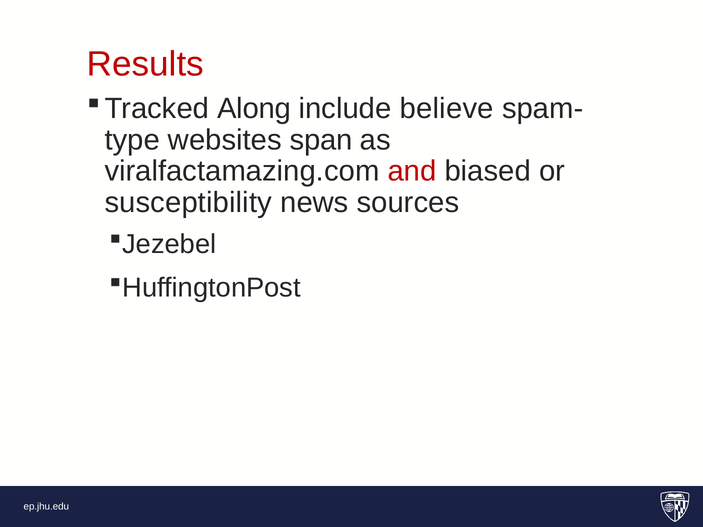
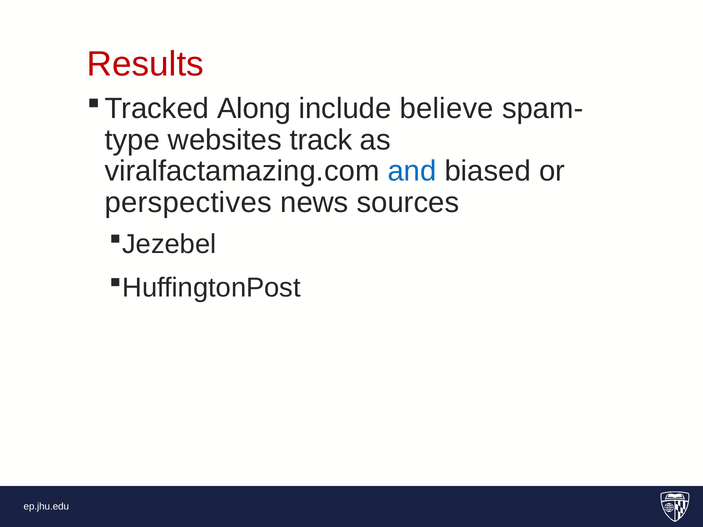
span: span -> track
and colour: red -> blue
susceptibility: susceptibility -> perspectives
